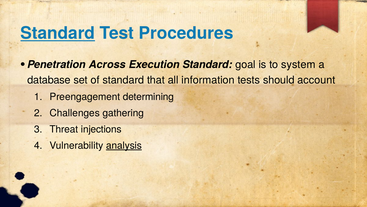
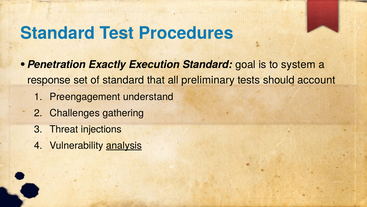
Standard at (58, 33) underline: present -> none
Across: Across -> Exactly
database: database -> response
information: information -> preliminary
determining: determining -> understand
